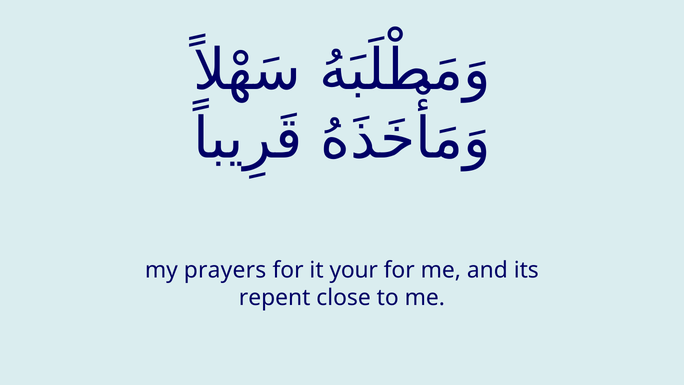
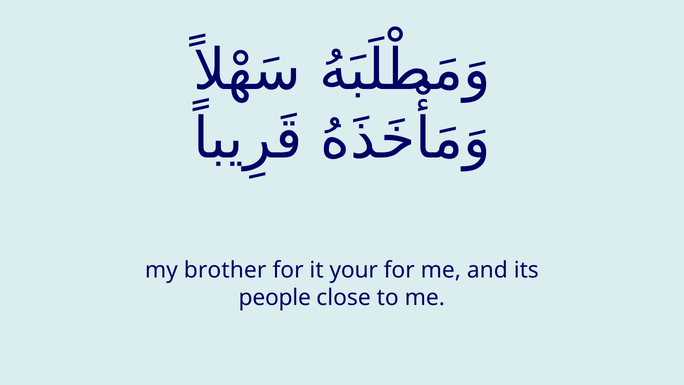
prayers: prayers -> brother
repent: repent -> people
